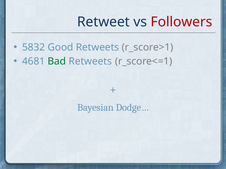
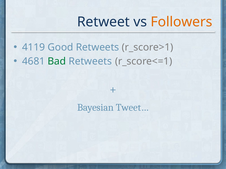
Followers colour: red -> orange
5832: 5832 -> 4119
Dodge…: Dodge… -> Tweet…
